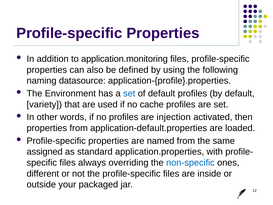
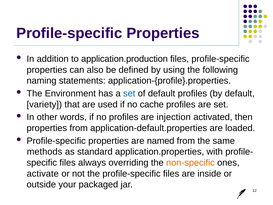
application.monitoring: application.monitoring -> application.production
datasource: datasource -> statements
assigned: assigned -> methods
non-specific colour: blue -> orange
different: different -> activate
